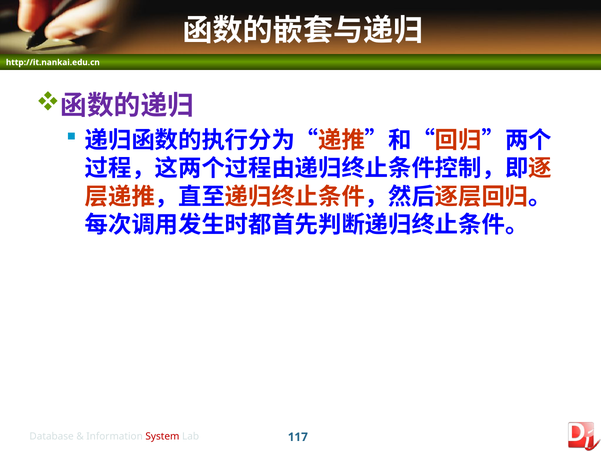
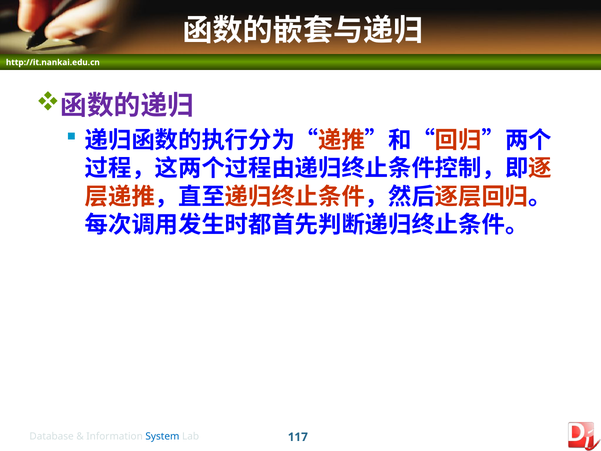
System colour: red -> blue
